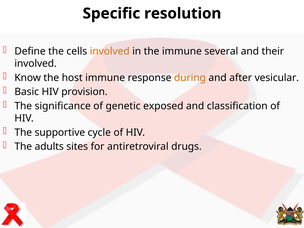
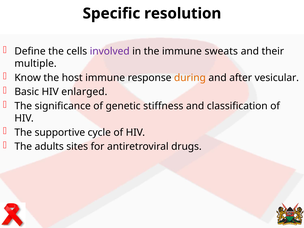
involved at (110, 51) colour: orange -> purple
several: several -> sweats
involved at (36, 64): involved -> multiple
provision: provision -> enlarged
exposed: exposed -> stiffness
